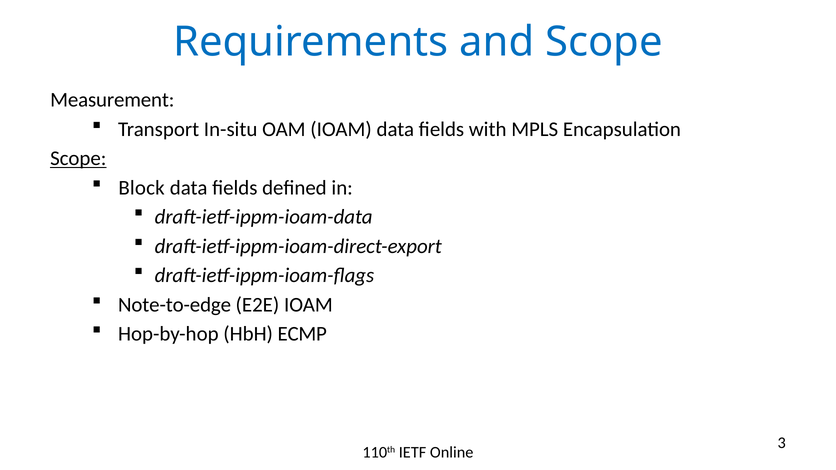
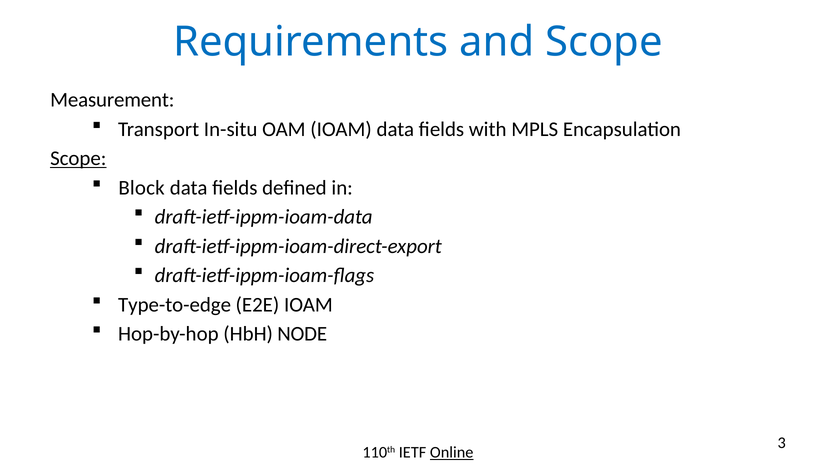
Note-to-edge: Note-to-edge -> Type-to-edge
ECMP: ECMP -> NODE
Online underline: none -> present
